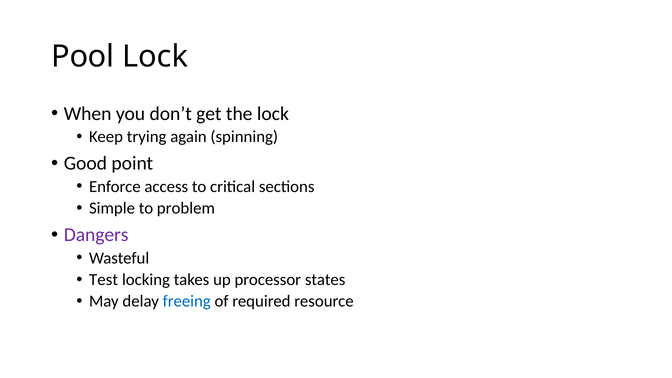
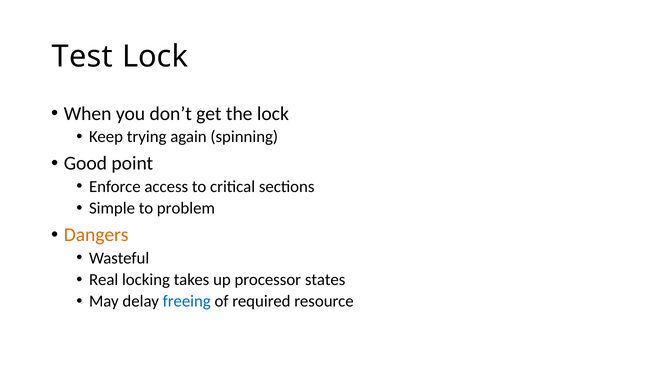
Pool: Pool -> Test
Dangers colour: purple -> orange
Test: Test -> Real
